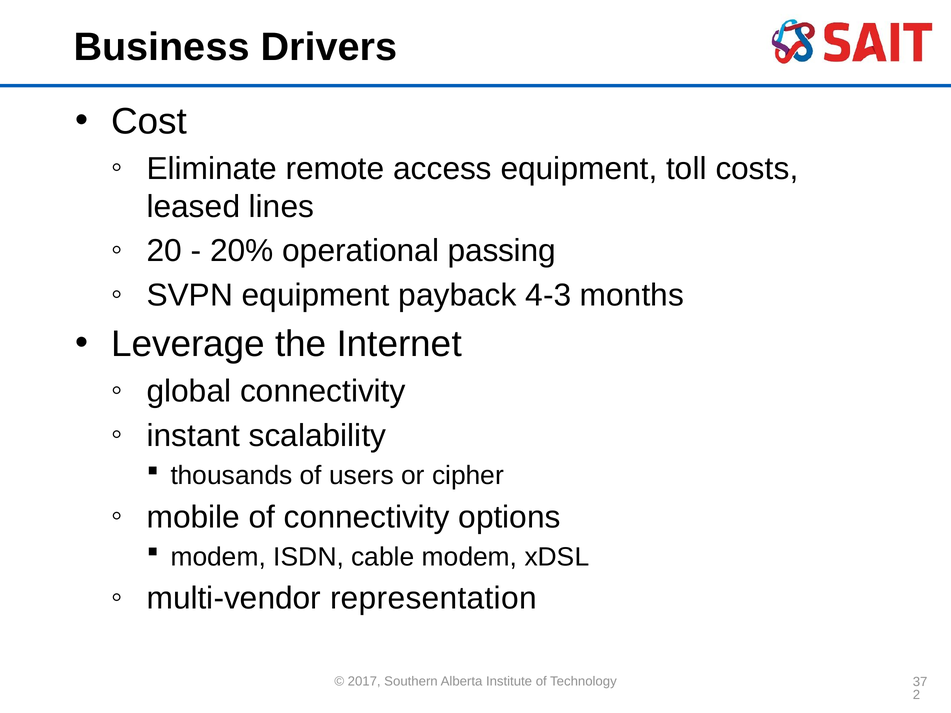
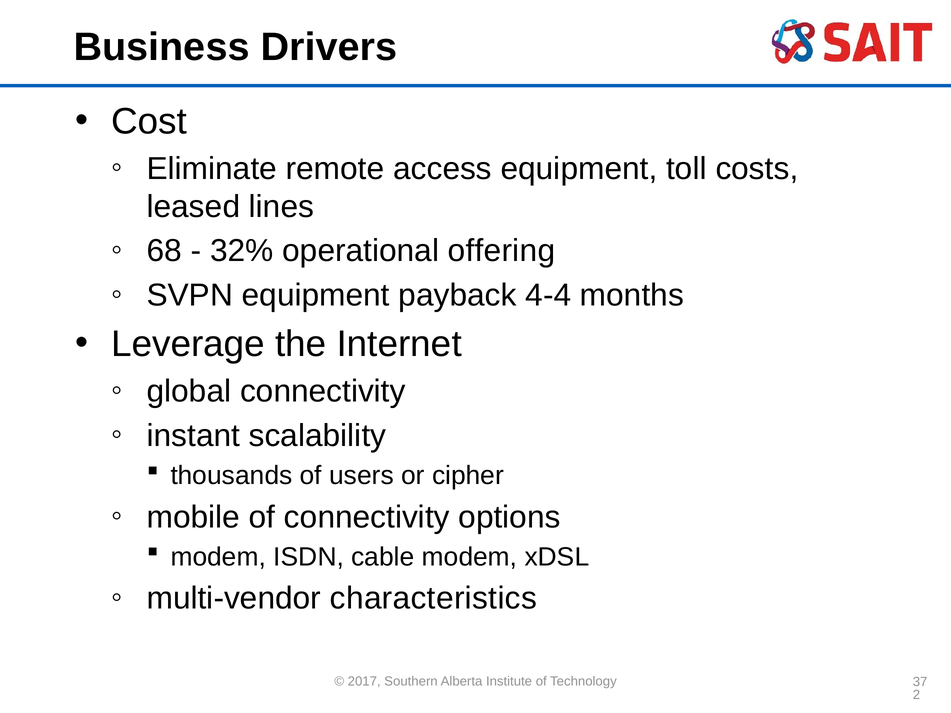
20: 20 -> 68
20%: 20% -> 32%
passing: passing -> offering
4-3: 4-3 -> 4-4
representation: representation -> characteristics
